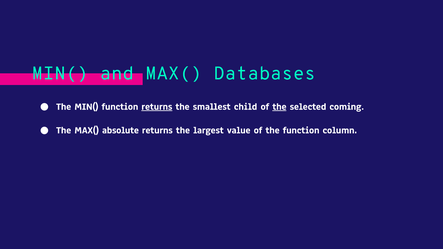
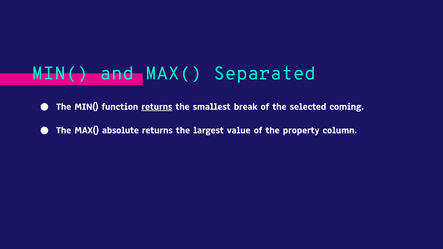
Databases: Databases -> Separated
child: child -> break
the at (279, 107) underline: present -> none
the function: function -> property
